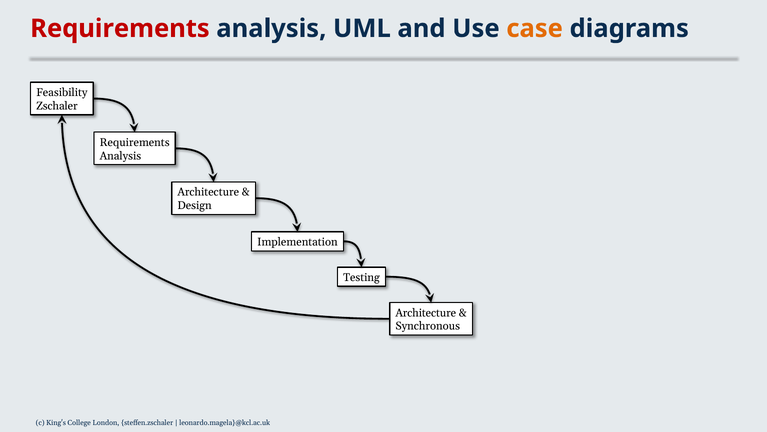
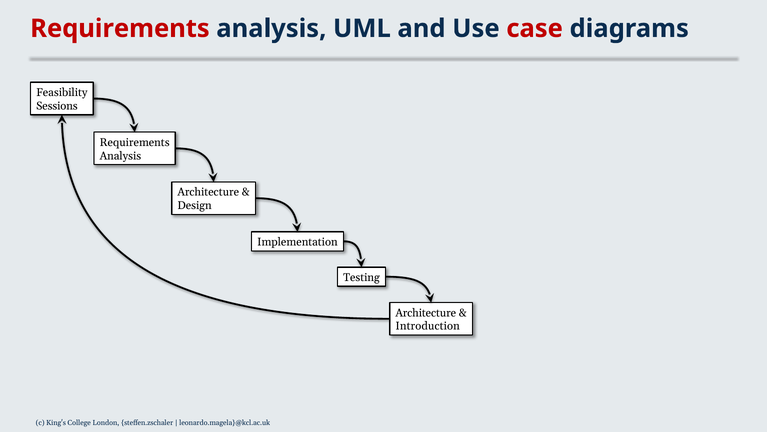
case colour: orange -> red
Zschaler: Zschaler -> Sessions
Synchronous: Synchronous -> Introduction
